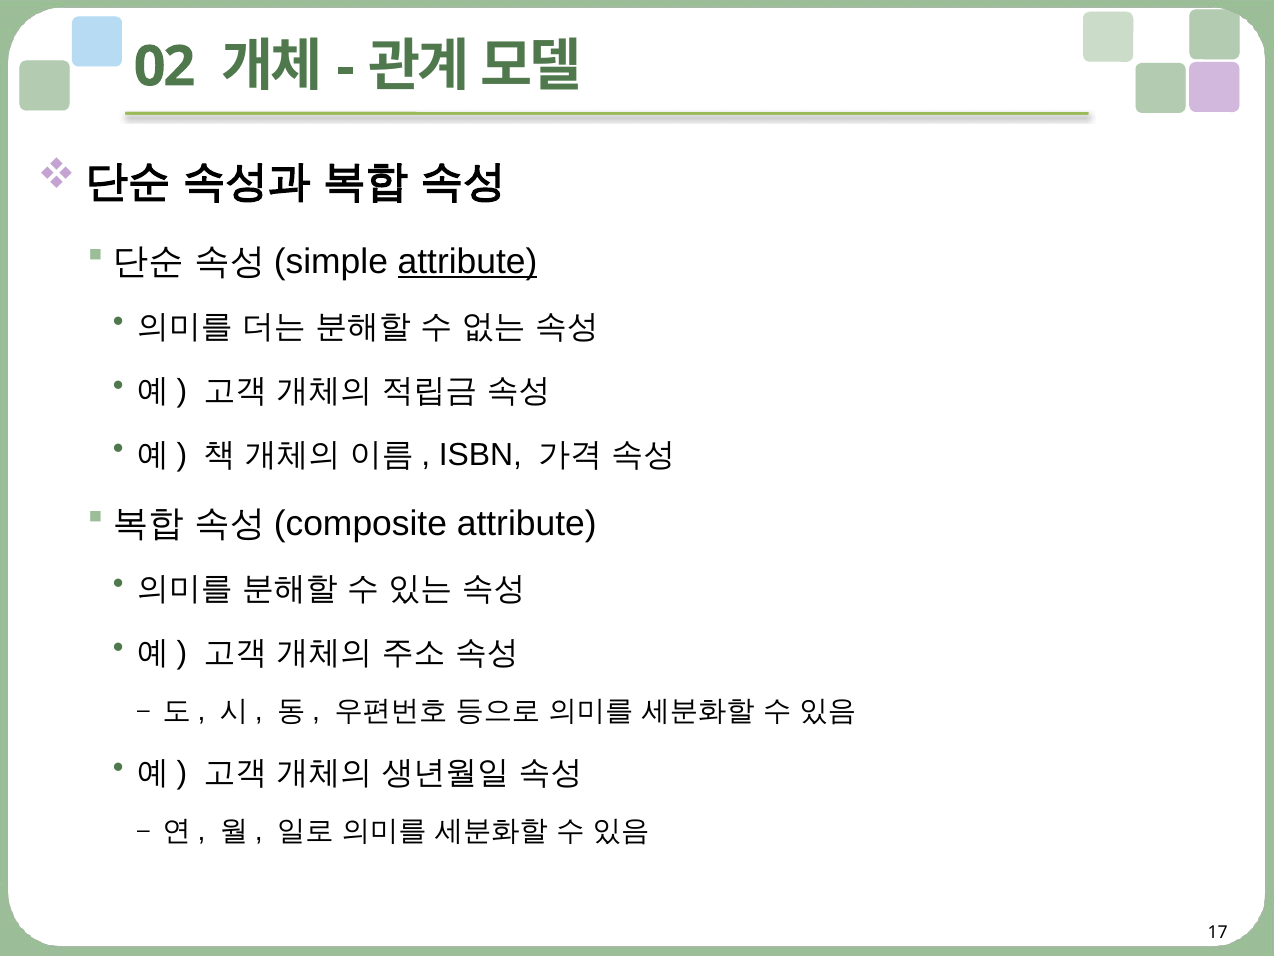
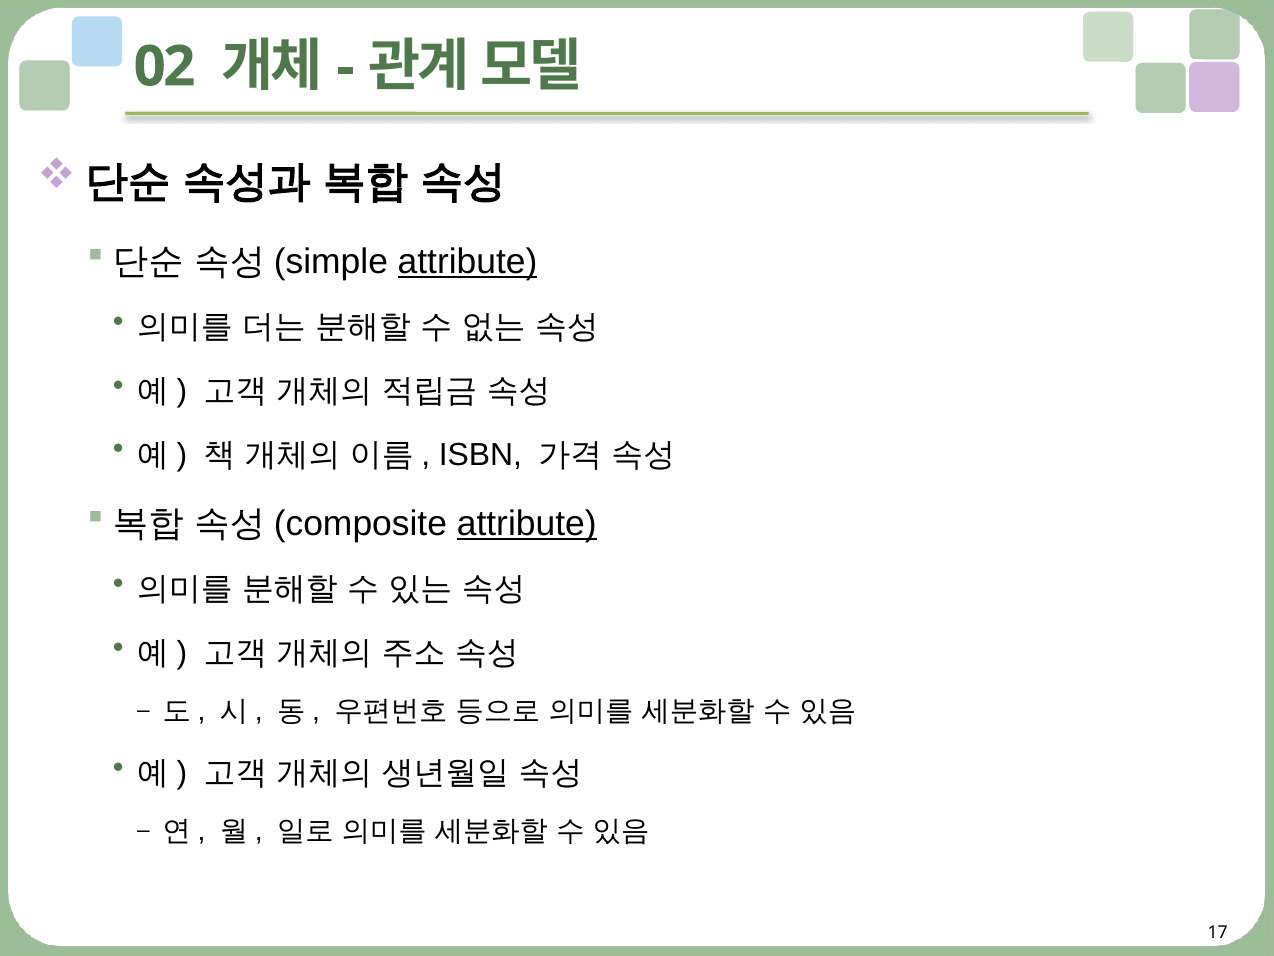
attribute at (527, 523) underline: none -> present
